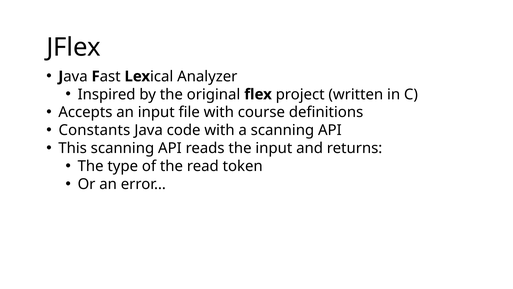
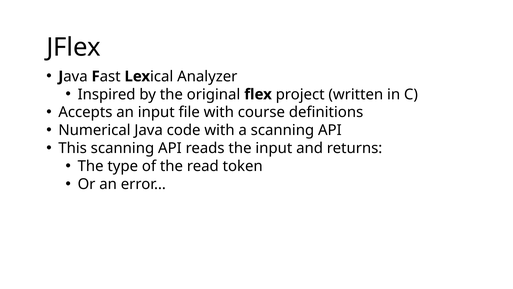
Constants: Constants -> Numerical
